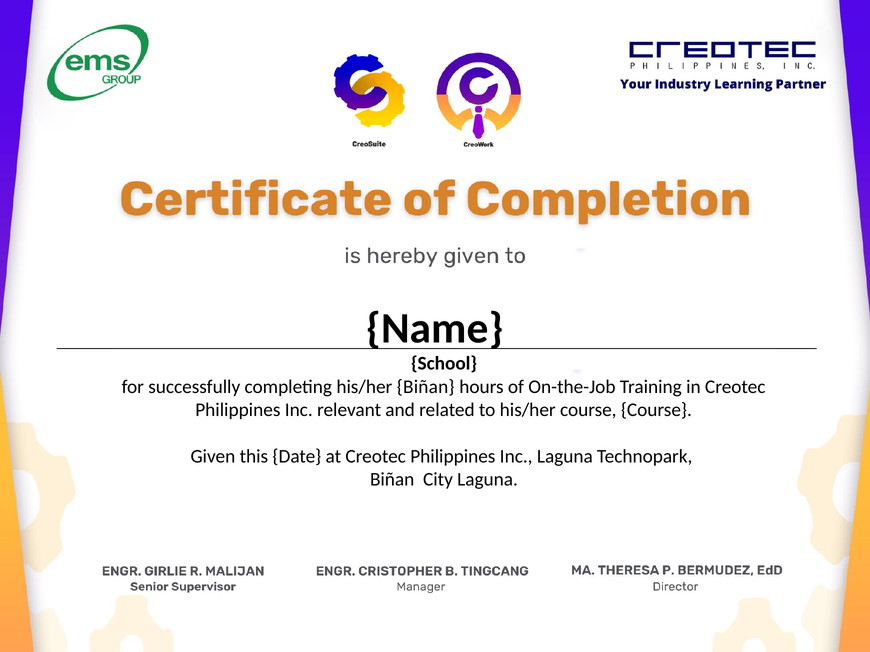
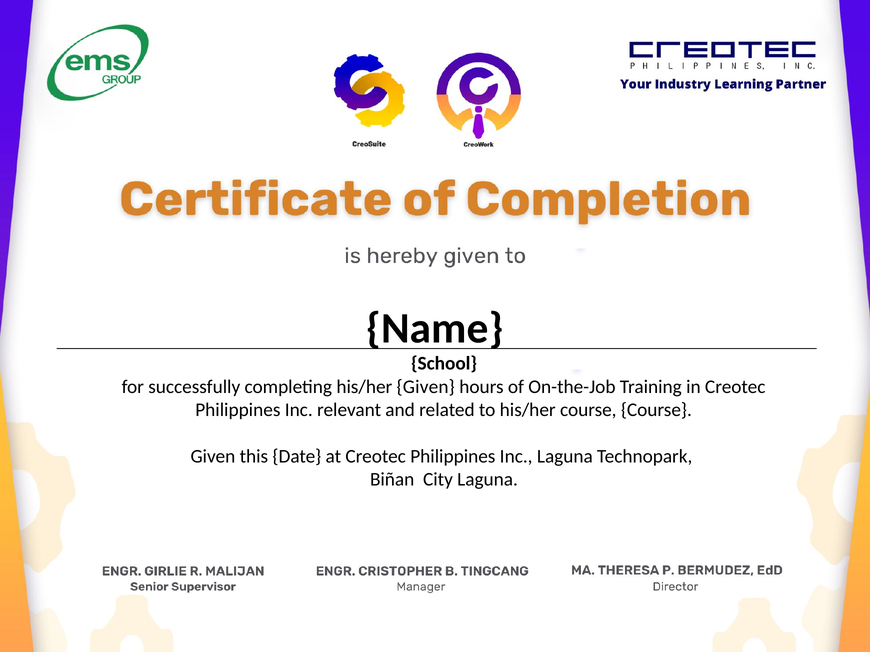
his/her Biñan: Biñan -> Given
